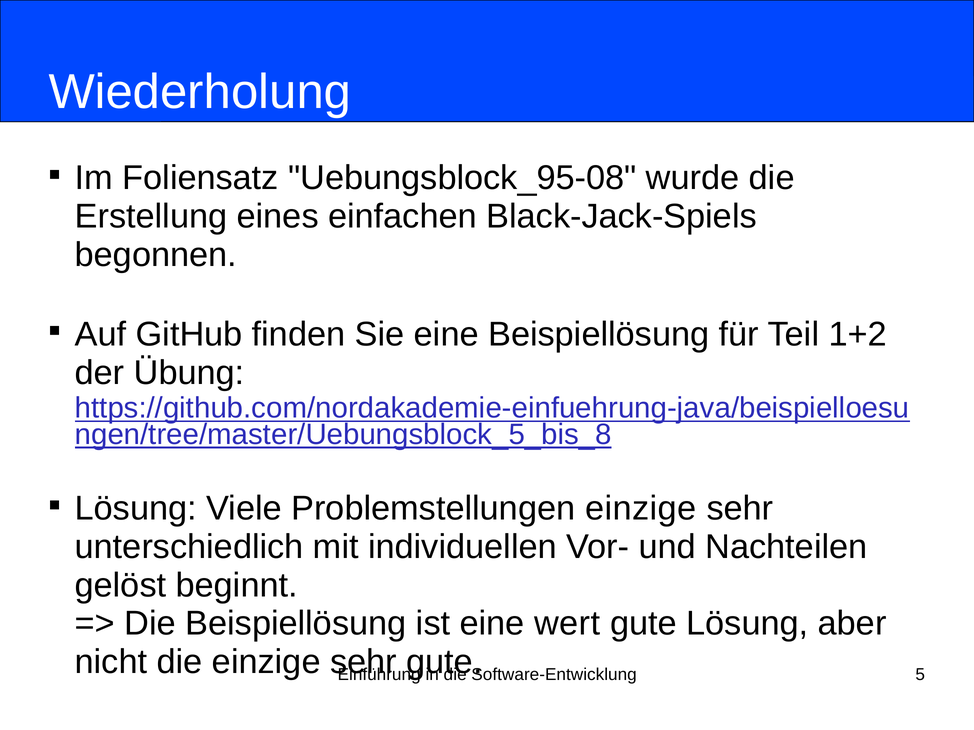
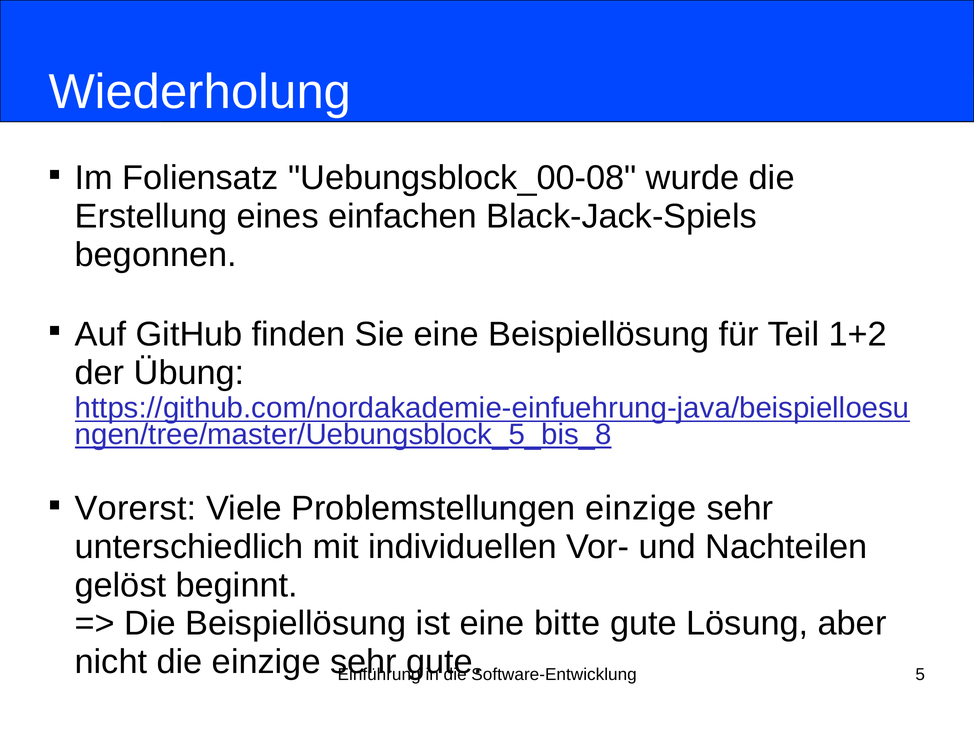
Uebungsblock_95-08: Uebungsblock_95-08 -> Uebungsblock_00-08
Lösung at (136, 509): Lösung -> Vorerst
wert: wert -> bitte
